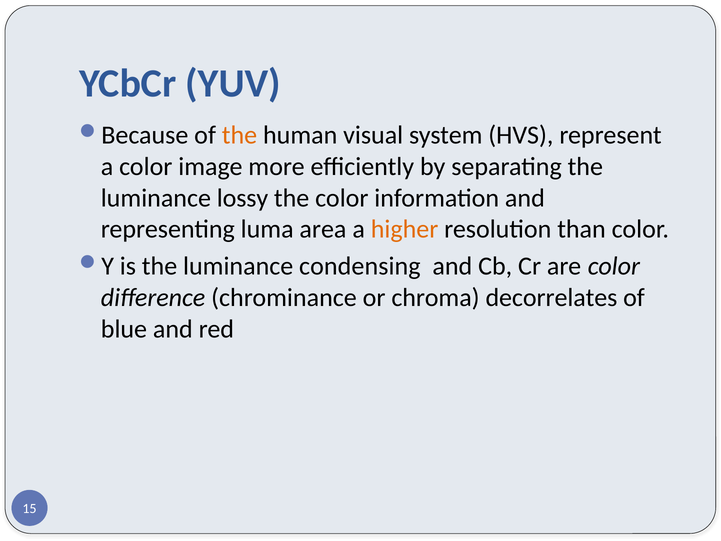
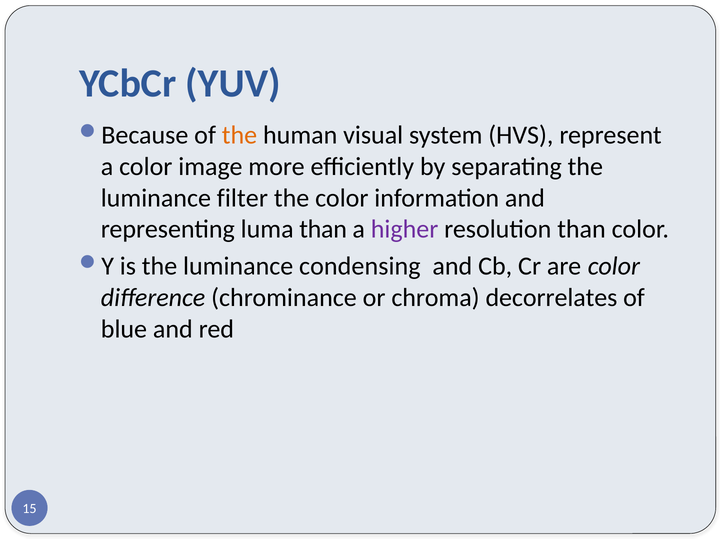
lossy: lossy -> filter
luma area: area -> than
higher colour: orange -> purple
